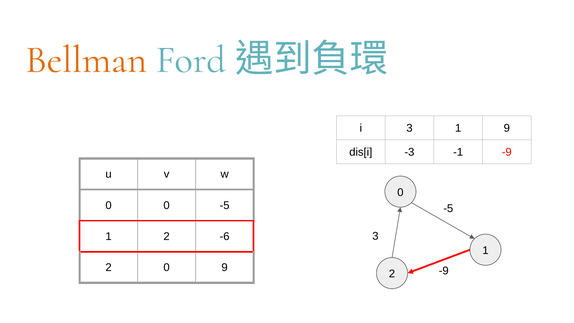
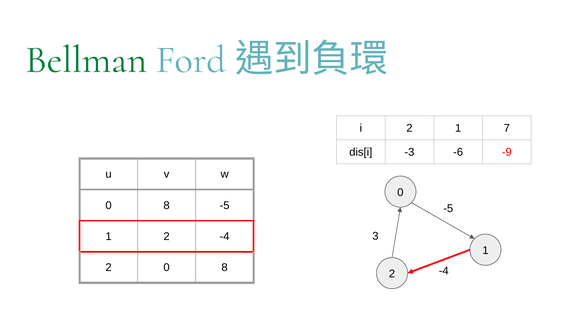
Bellman colour: orange -> green
i 3: 3 -> 2
1 9: 9 -> 7
-1: -1 -> -6
0 at (167, 205): 0 -> 8
2 -6: -6 -> -4
2 0 9: 9 -> 8
-9 at (444, 271): -9 -> -4
